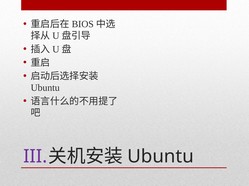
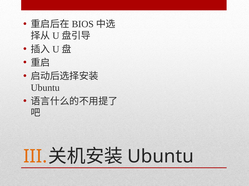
III colour: purple -> orange
